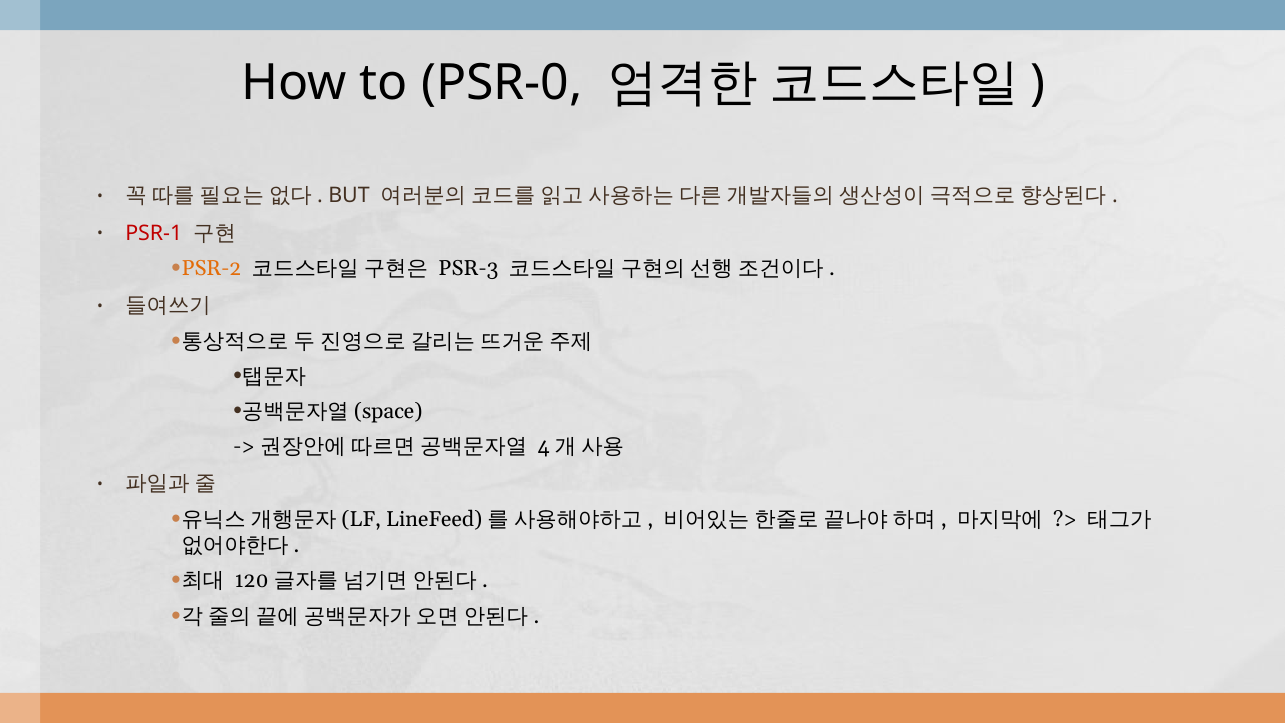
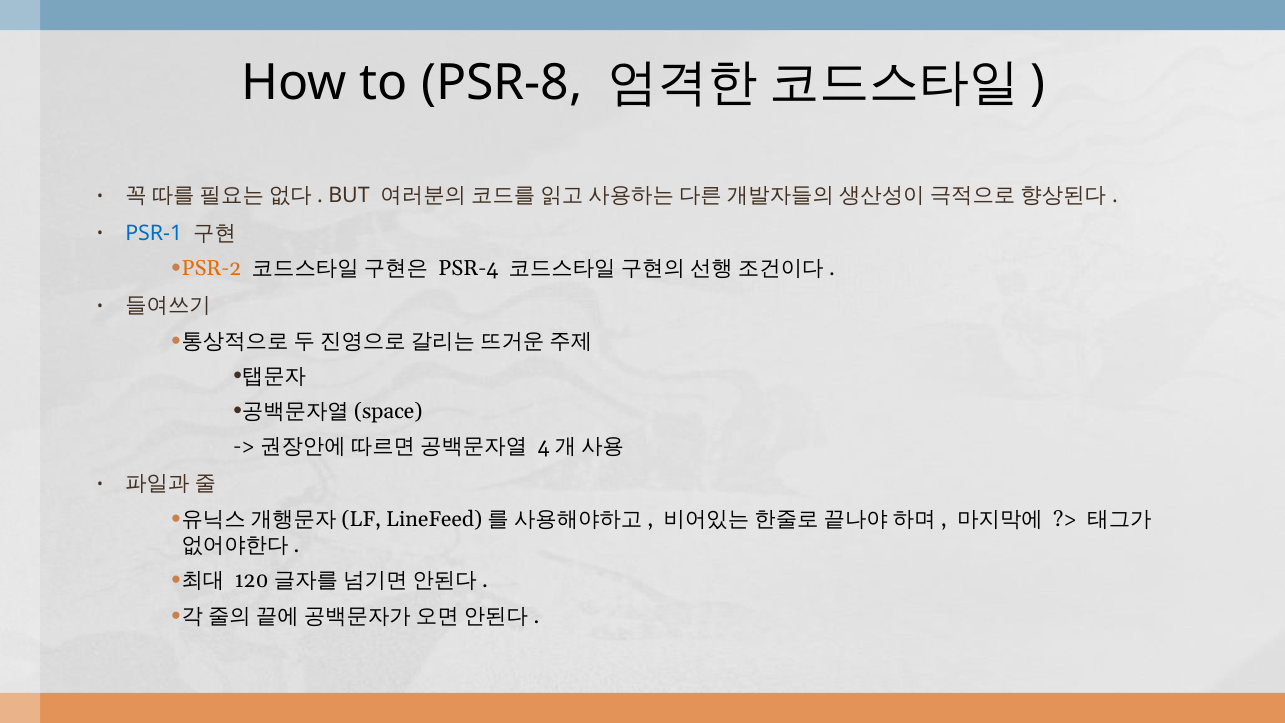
PSR-0: PSR-0 -> PSR-8
PSR-1 colour: red -> blue
PSR-3: PSR-3 -> PSR-4
